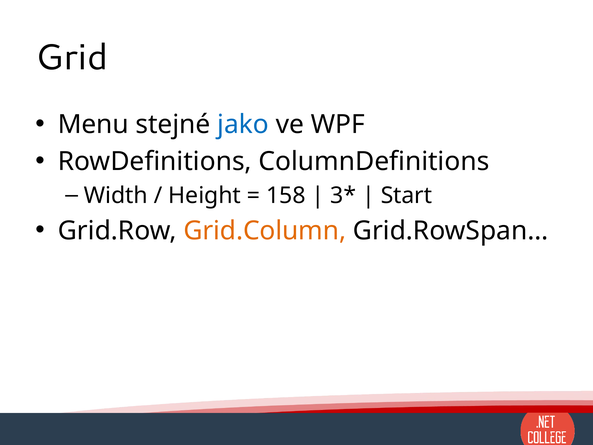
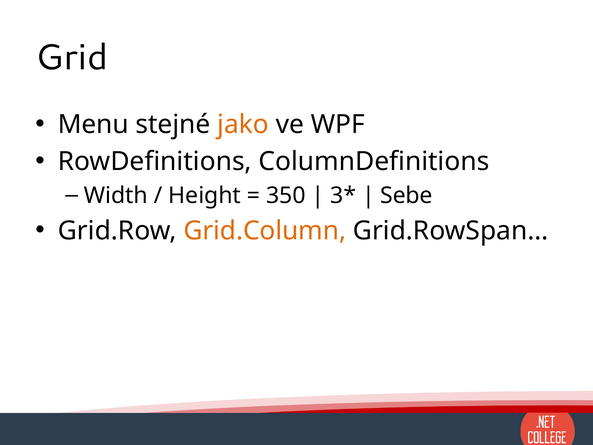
jako colour: blue -> orange
158: 158 -> 350
Start: Start -> Sebe
